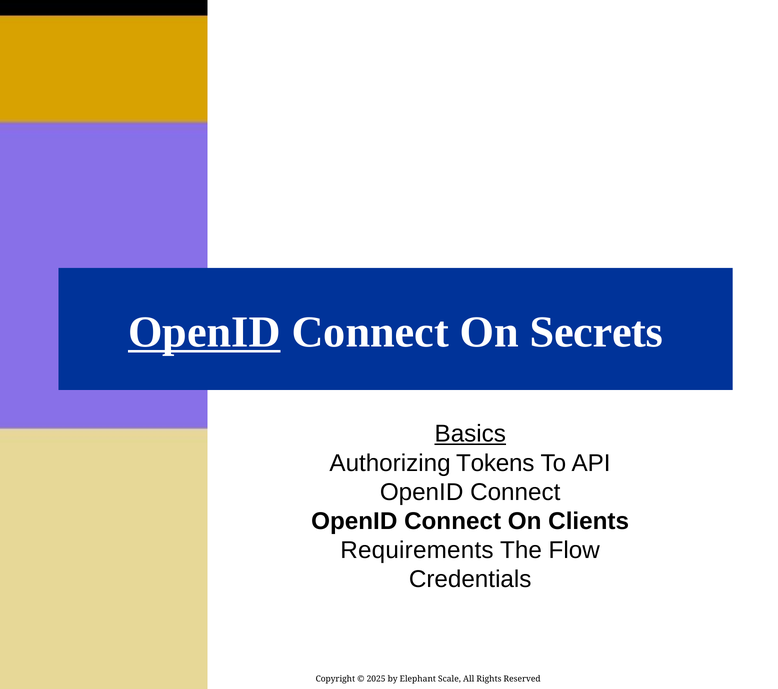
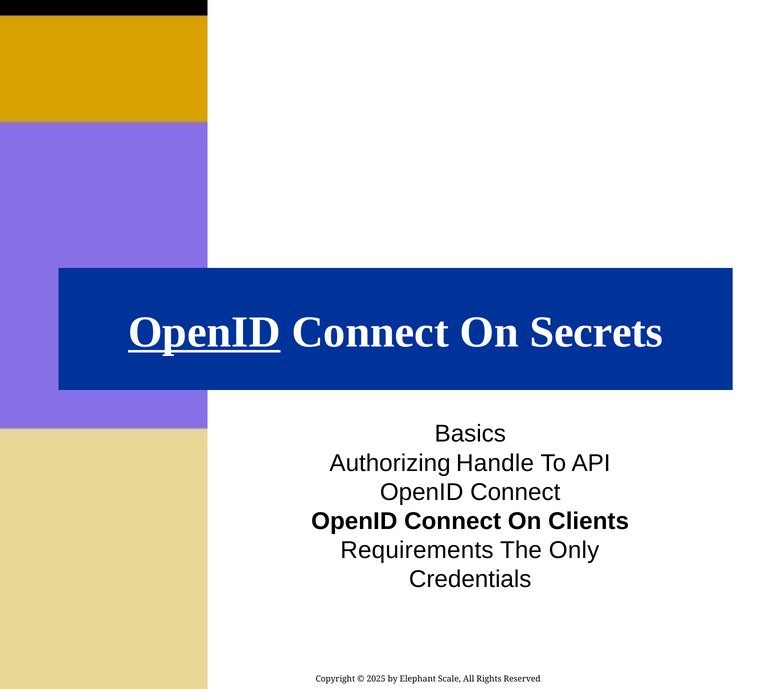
Basics underline: present -> none
Tokens: Tokens -> Handle
Flow: Flow -> Only
